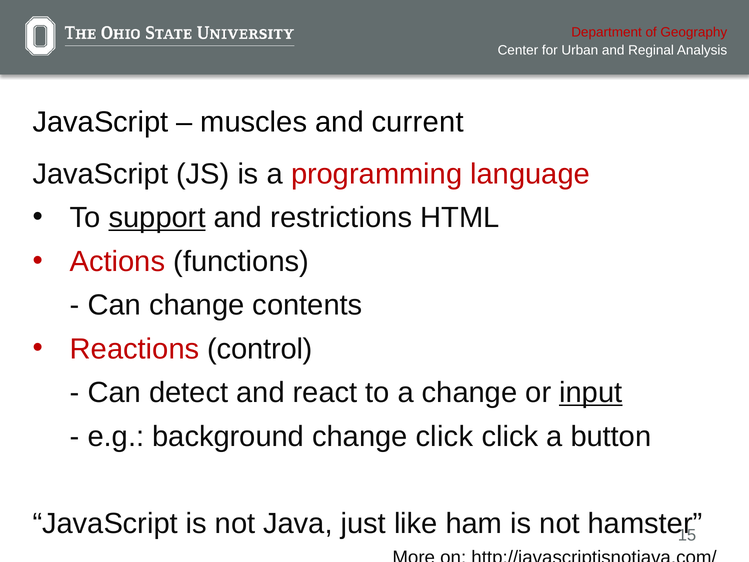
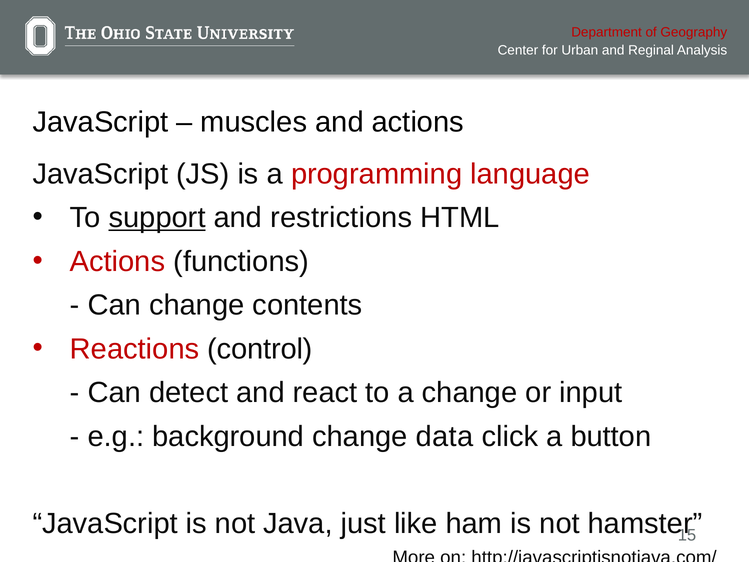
and current: current -> actions
input underline: present -> none
change click: click -> data
